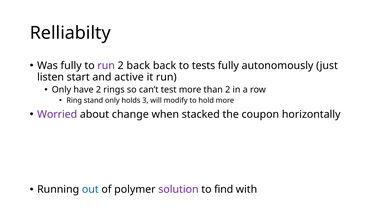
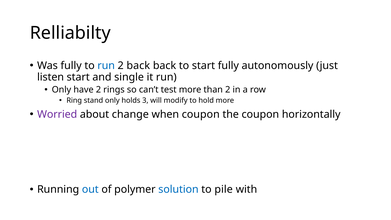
run at (106, 66) colour: purple -> blue
to tests: tests -> start
active: active -> single
when stacked: stacked -> coupon
solution colour: purple -> blue
find: find -> pile
